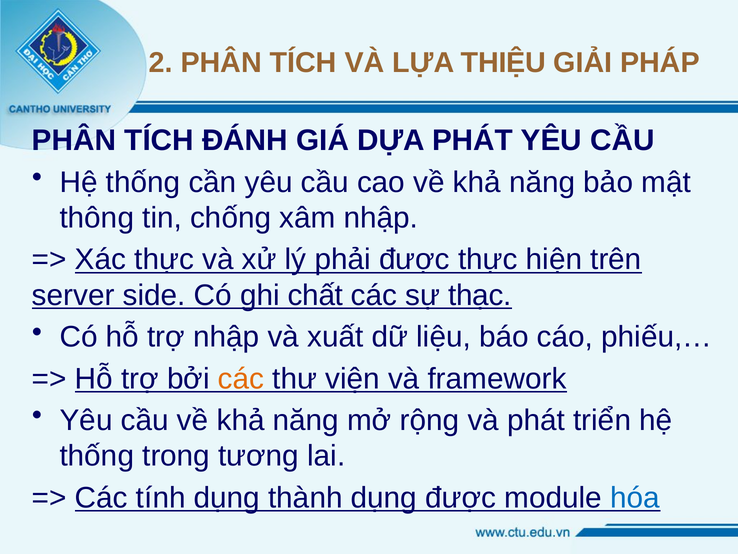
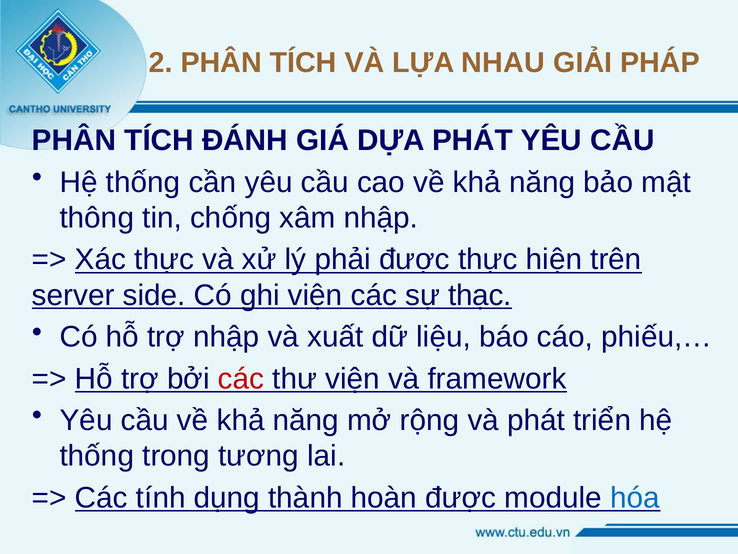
THIỆU: THIỆU -> NHAU
ghi chất: chất -> viện
các at (241, 378) colour: orange -> red
thành dụng: dụng -> hoàn
